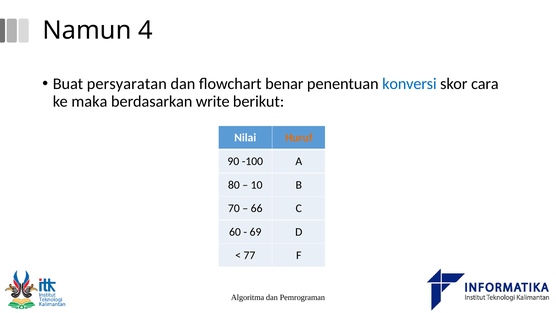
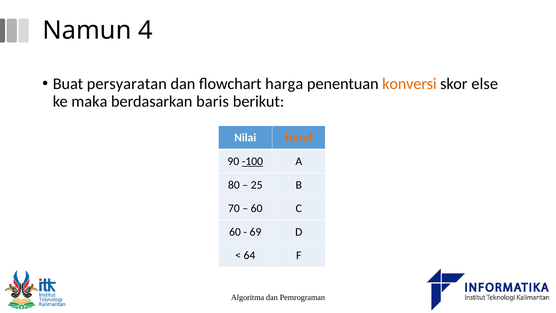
benar: benar -> harga
konversi colour: blue -> orange
cara: cara -> else
write: write -> baris
-100 underline: none -> present
10: 10 -> 25
66 at (257, 208): 66 -> 60
77: 77 -> 64
